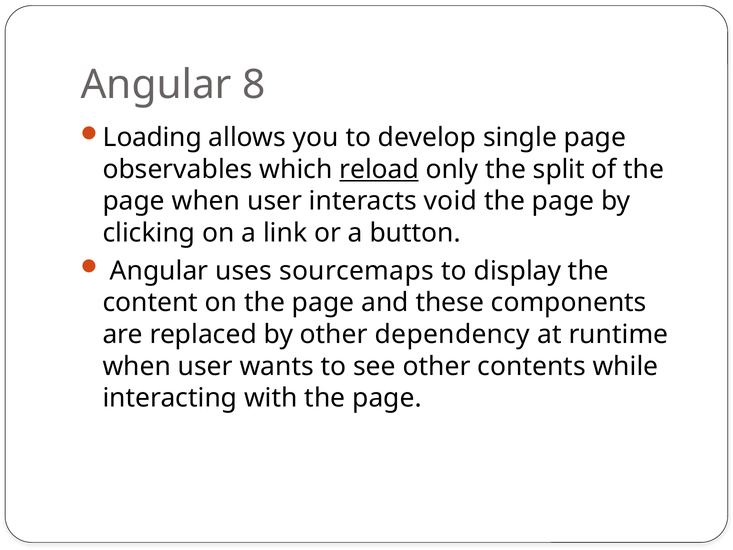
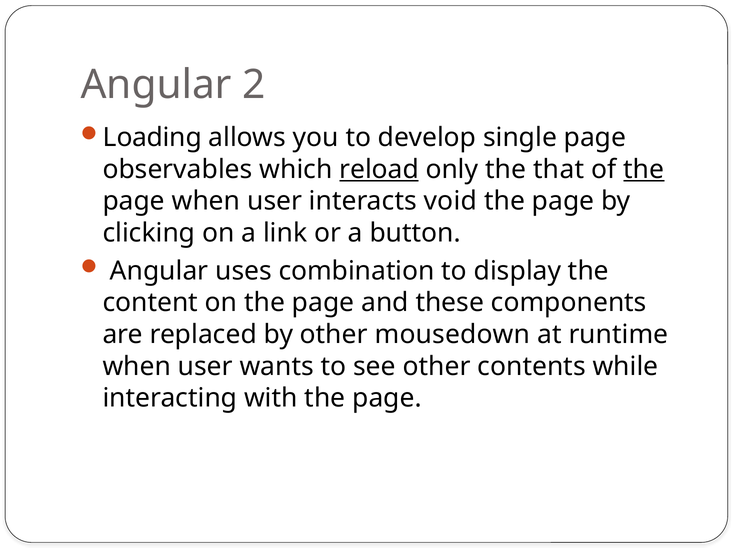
8: 8 -> 2
split: split -> that
the at (644, 169) underline: none -> present
sourcemaps: sourcemaps -> combination
dependency: dependency -> mousedown
